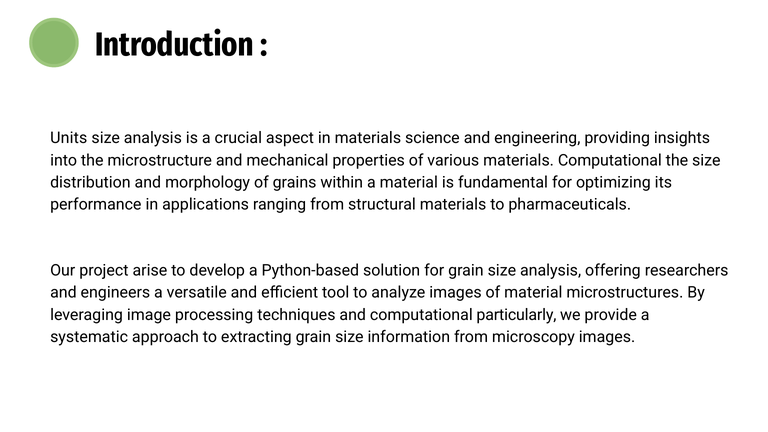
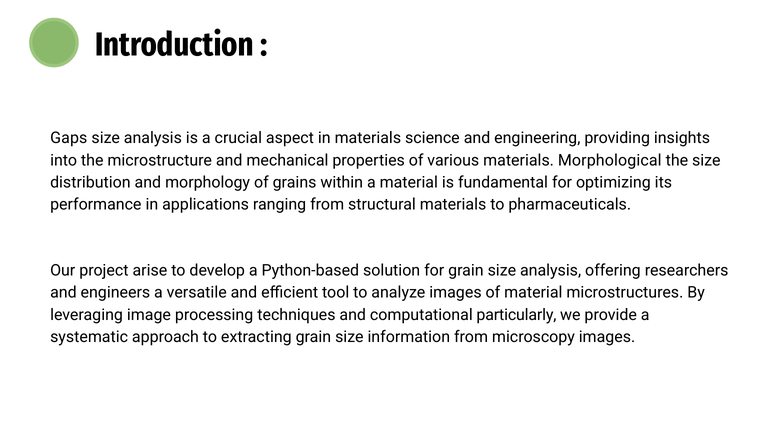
Units: Units -> Gaps
materials Computational: Computational -> Morphological
